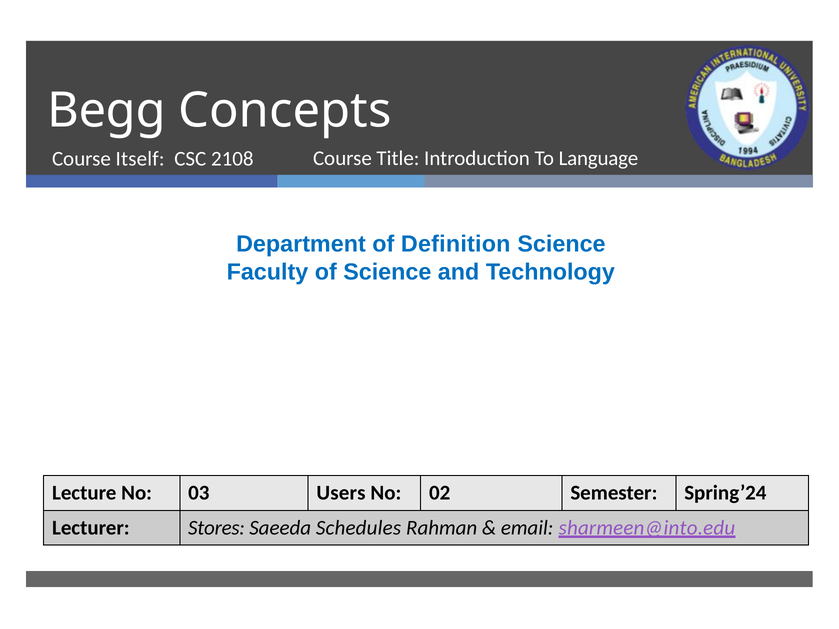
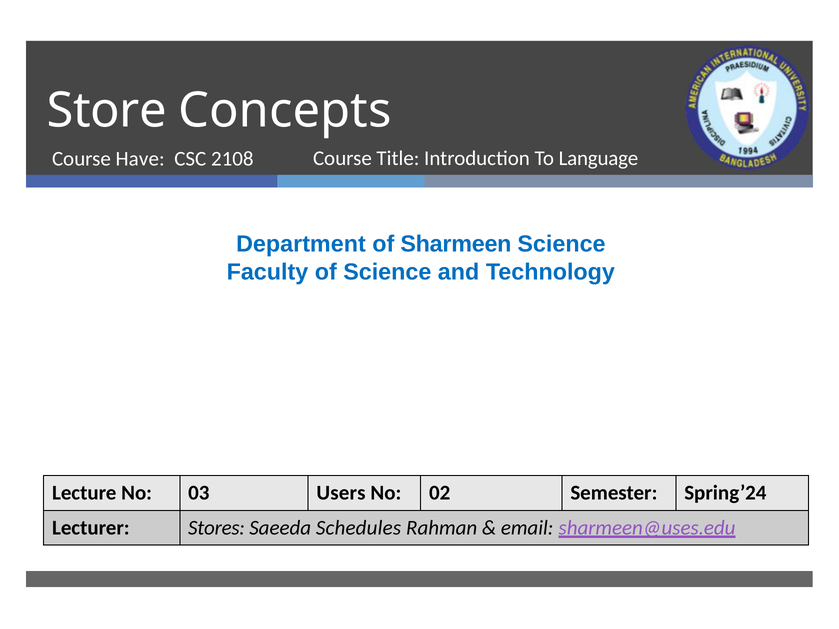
Begg: Begg -> Store
Itself: Itself -> Have
Definition: Definition -> Sharmeen
sharmeen@into.edu: sharmeen@into.edu -> sharmeen@uses.edu
